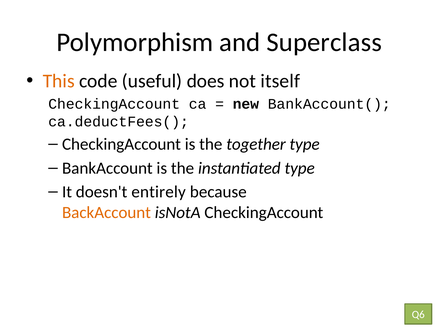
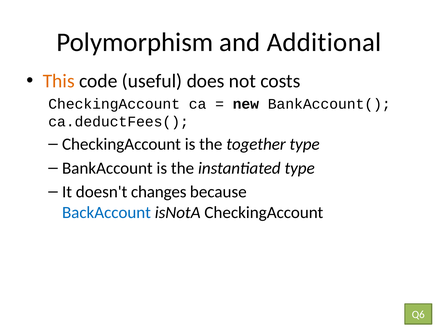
Superclass: Superclass -> Additional
itself: itself -> costs
entirely: entirely -> changes
BackAccount colour: orange -> blue
